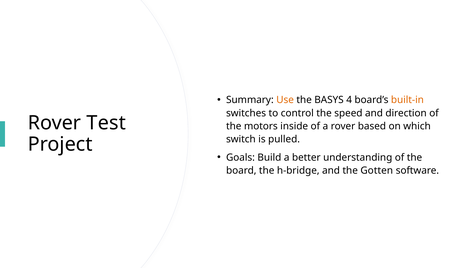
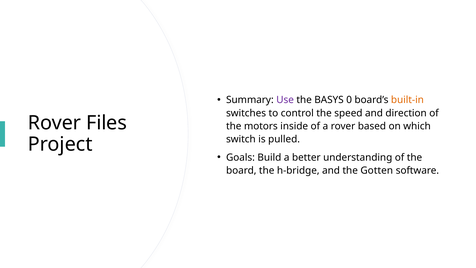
Use colour: orange -> purple
4: 4 -> 0
Test: Test -> Files
